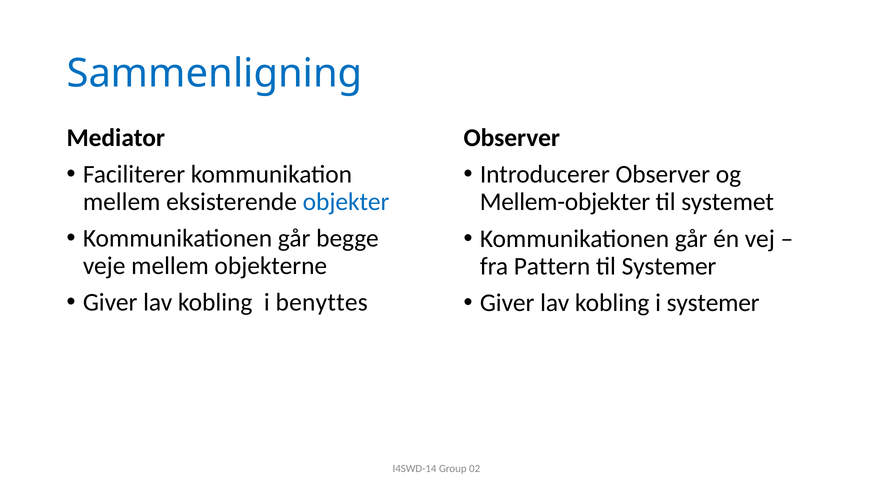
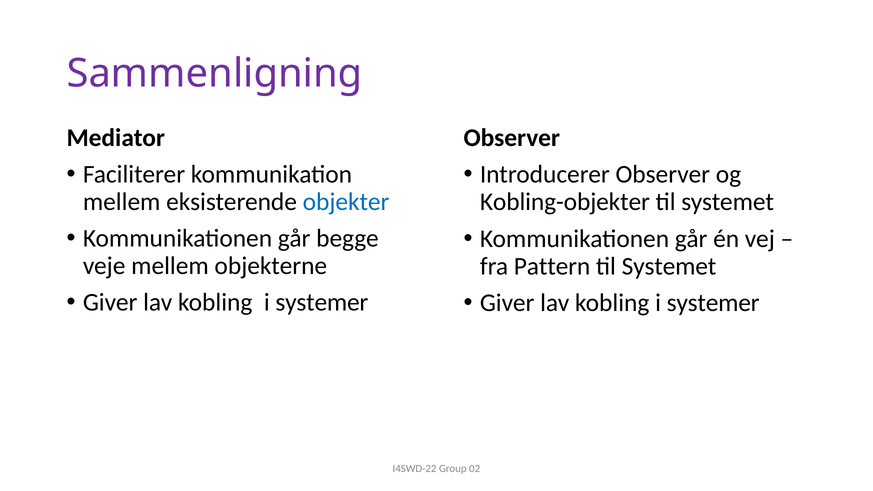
Sammenligning colour: blue -> purple
Mellem-objekter: Mellem-objekter -> Kobling-objekter
Systemer at (669, 266): Systemer -> Systemet
benyttes at (322, 302): benyttes -> systemer
I4SWD-14: I4SWD-14 -> I4SWD-22
